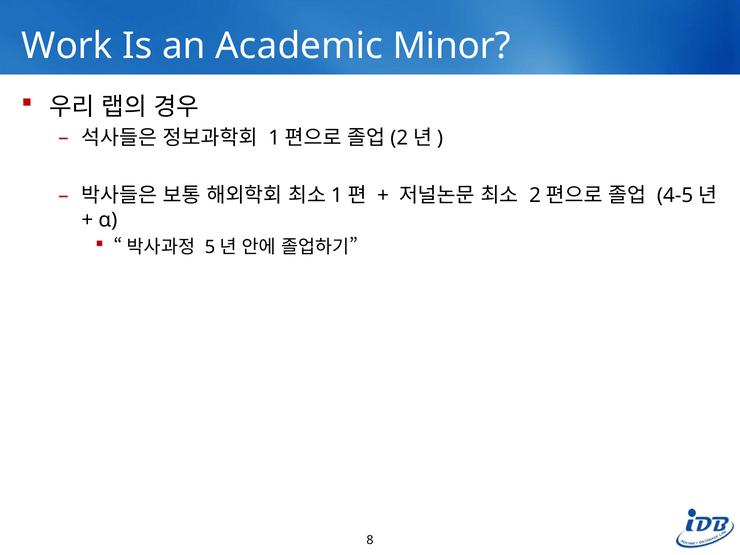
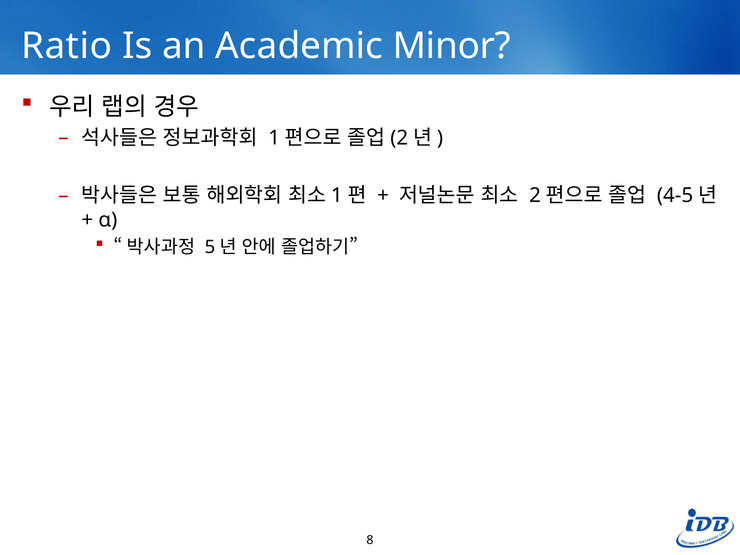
Work: Work -> Ratio
